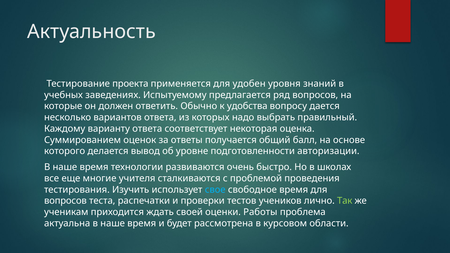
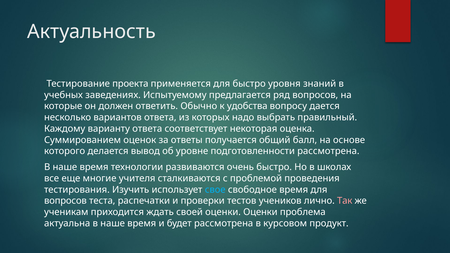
для удобен: удобен -> быстро
подготовленности авторизации: авторизации -> рассмотрена
Так colour: light green -> pink
оценки Работы: Работы -> Оценки
области: области -> продукт
